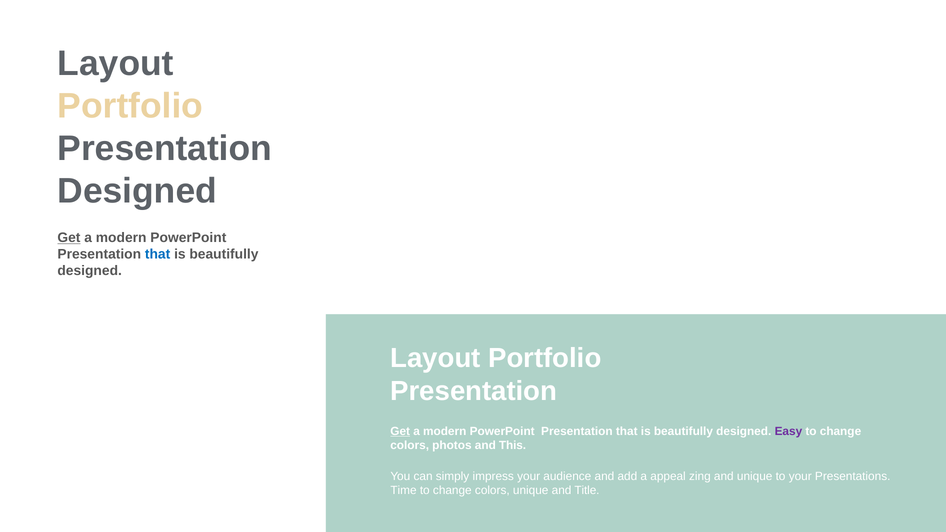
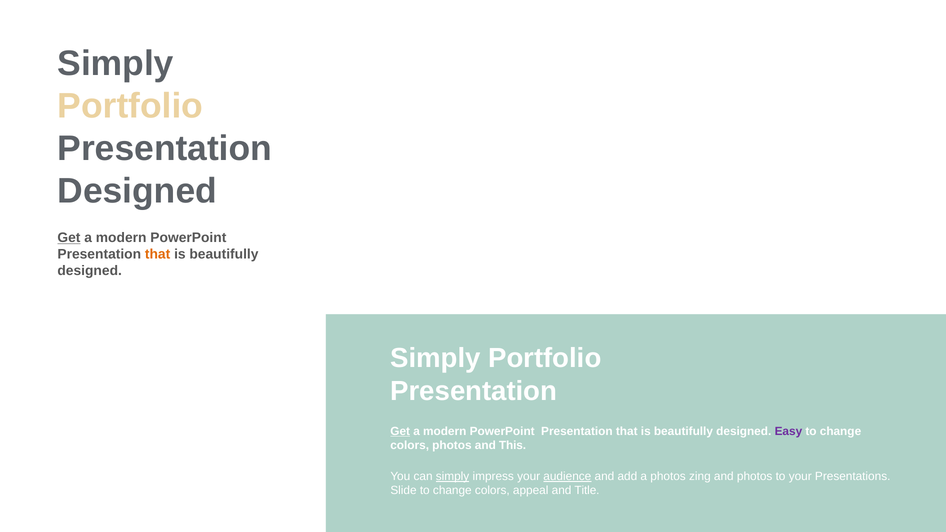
Layout at (116, 63): Layout -> Simply
that at (158, 254) colour: blue -> orange
Layout at (435, 358): Layout -> Simply
simply at (453, 476) underline: none -> present
audience underline: none -> present
a appeal: appeal -> photos
and unique: unique -> photos
Time: Time -> Slide
colors unique: unique -> appeal
